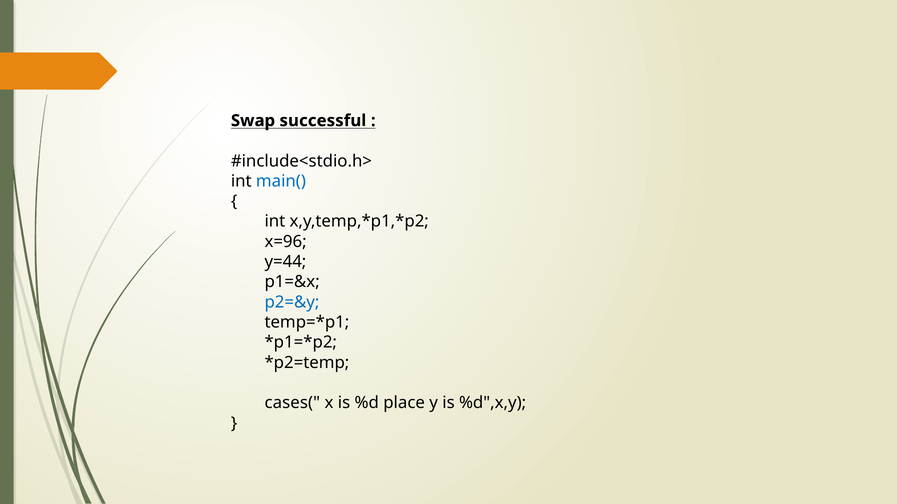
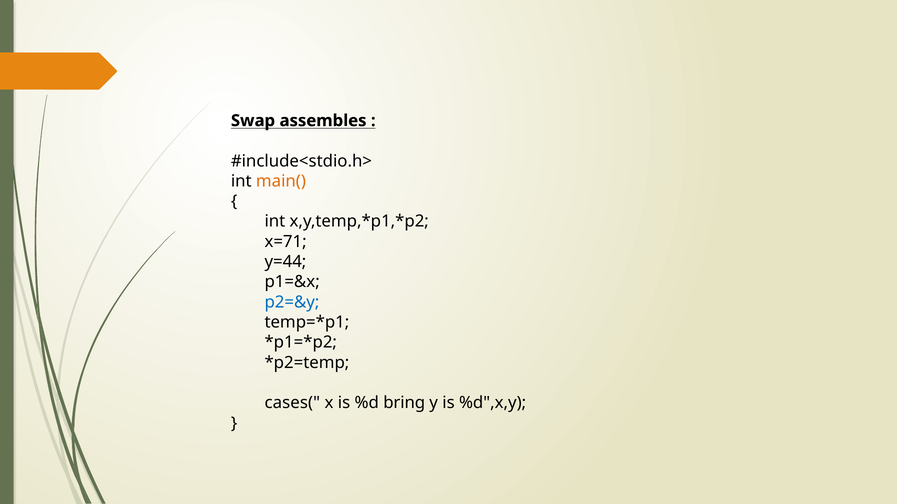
successful: successful -> assembles
main( colour: blue -> orange
x=96: x=96 -> x=71
place: place -> bring
